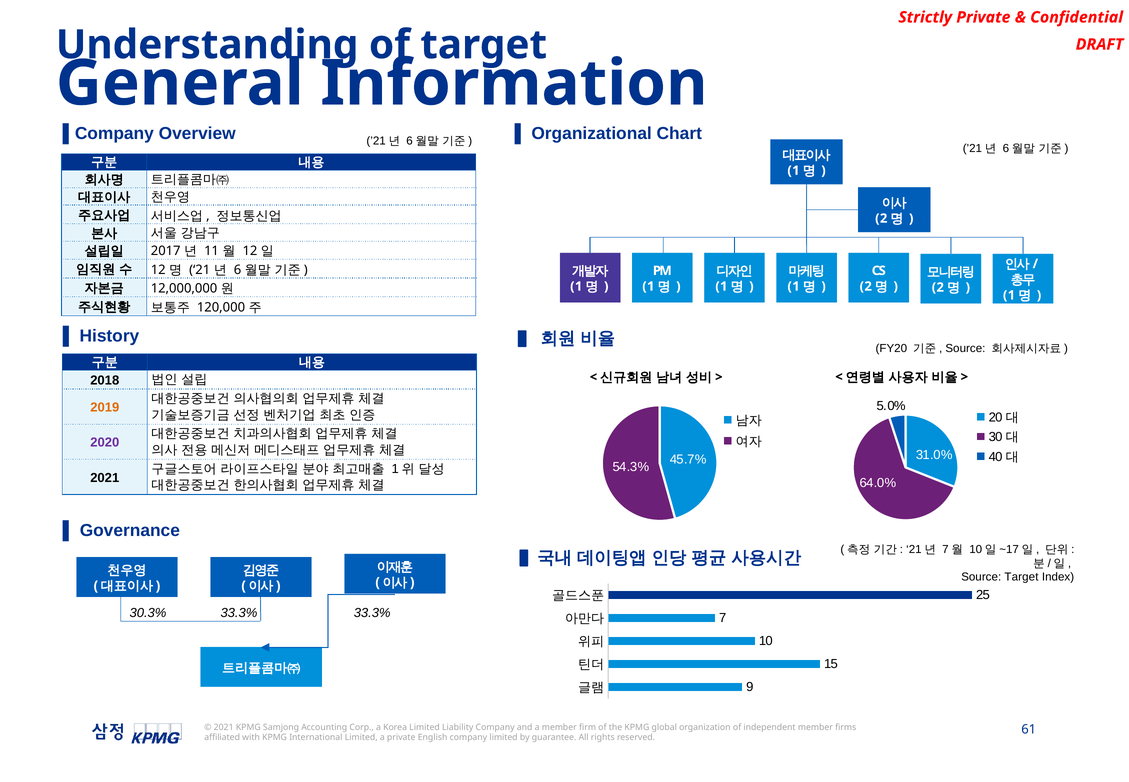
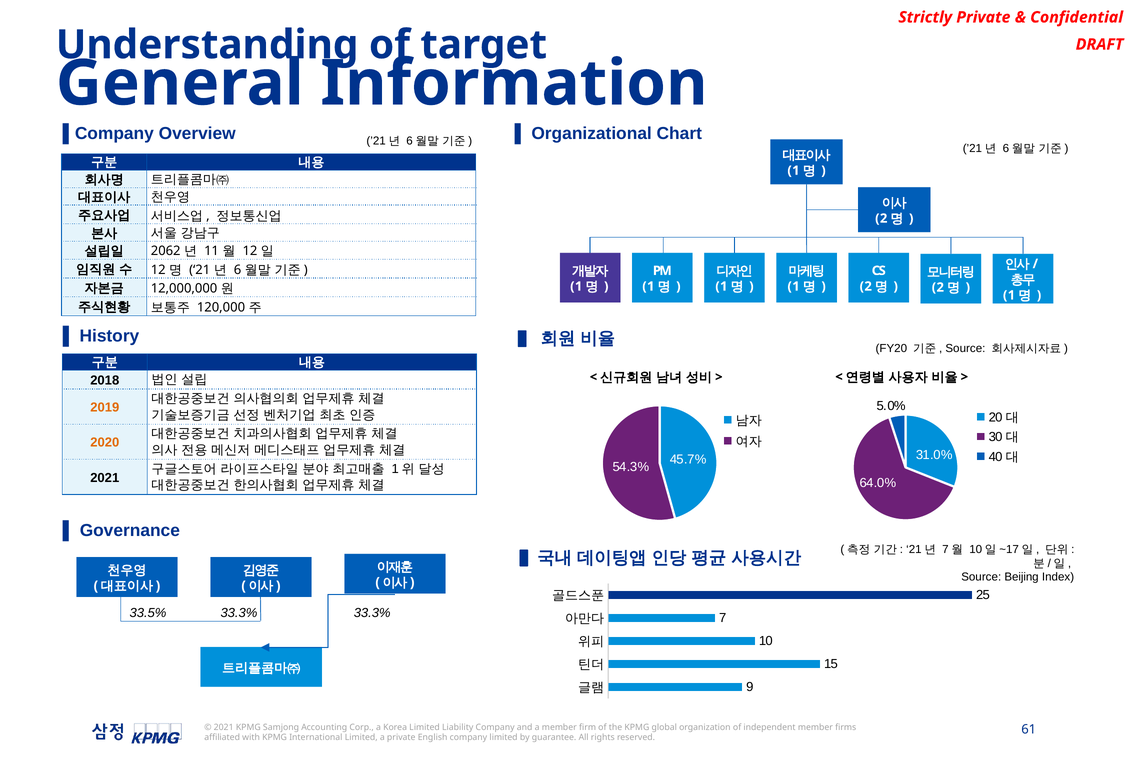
2017: 2017 -> 2062
2020 colour: purple -> orange
Source Target: Target -> Beijing
30.3%: 30.3% -> 33.5%
